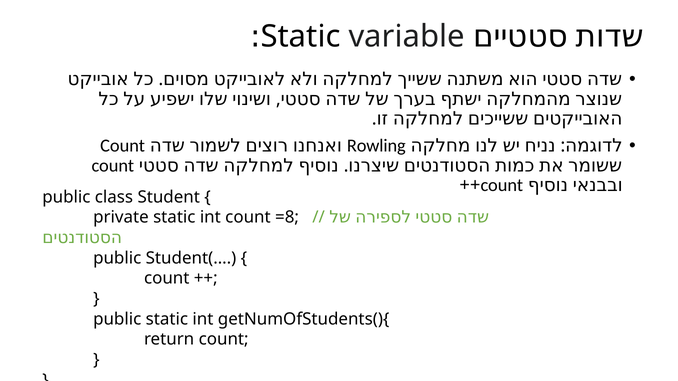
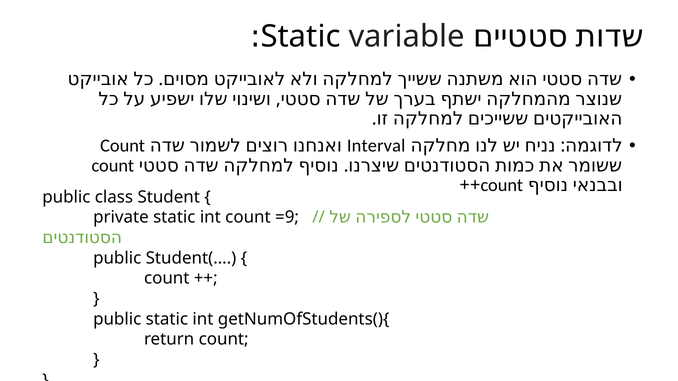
Rowling: Rowling -> Interval
=8: =8 -> =9
